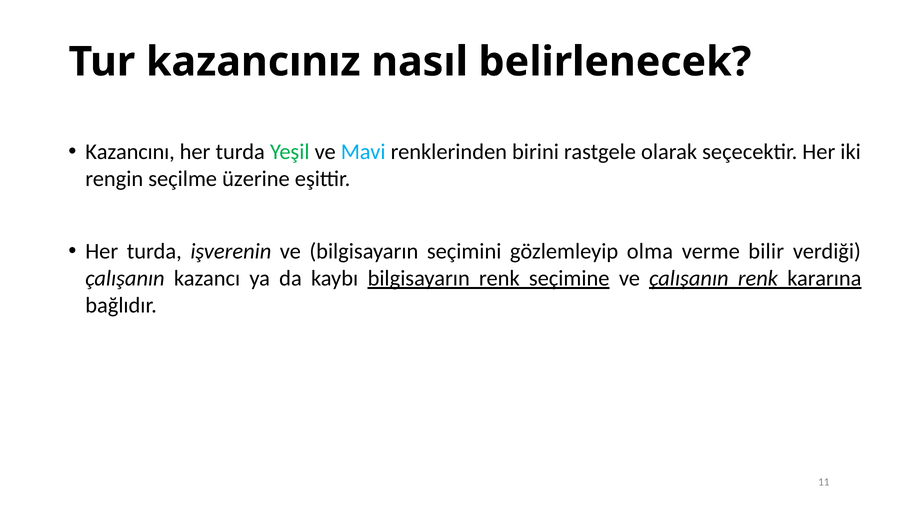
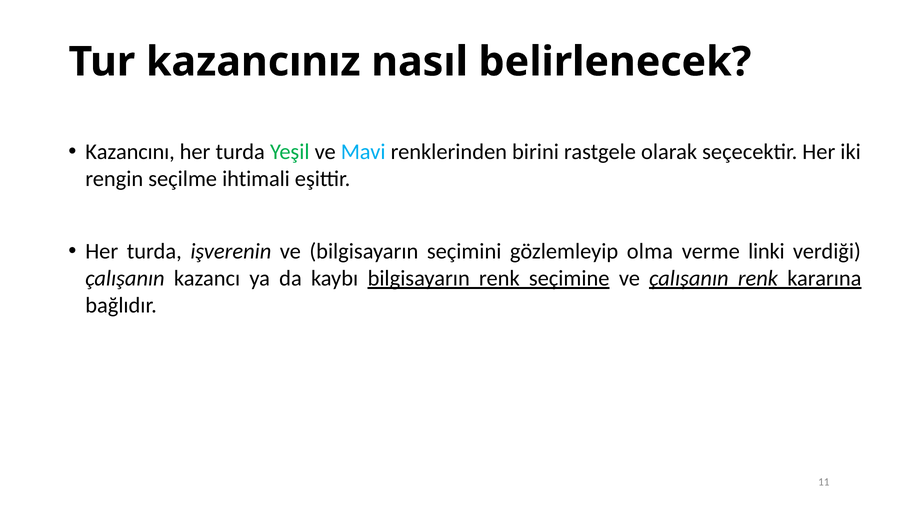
üzerine: üzerine -> ihtimali
bilir: bilir -> linki
